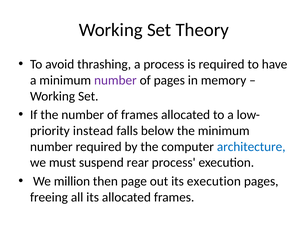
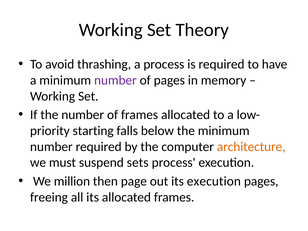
instead: instead -> starting
architecture colour: blue -> orange
rear: rear -> sets
